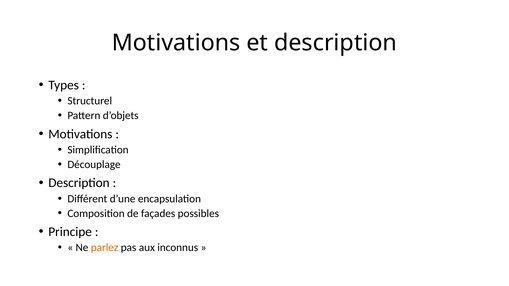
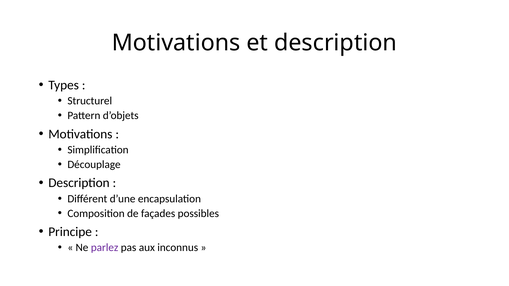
parlez colour: orange -> purple
